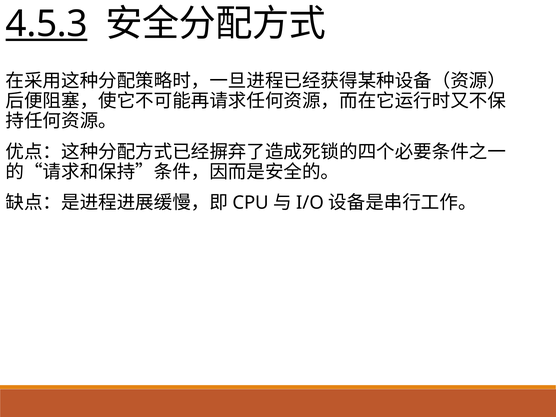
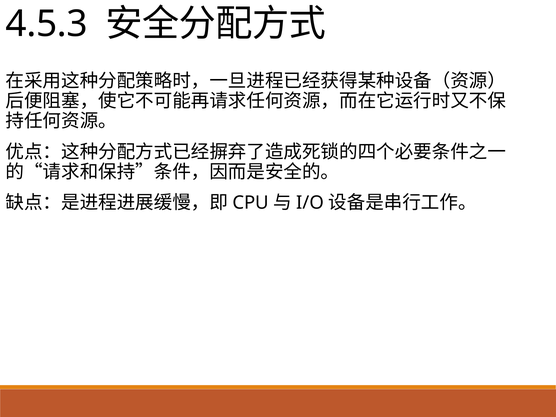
4.5.3 underline: present -> none
